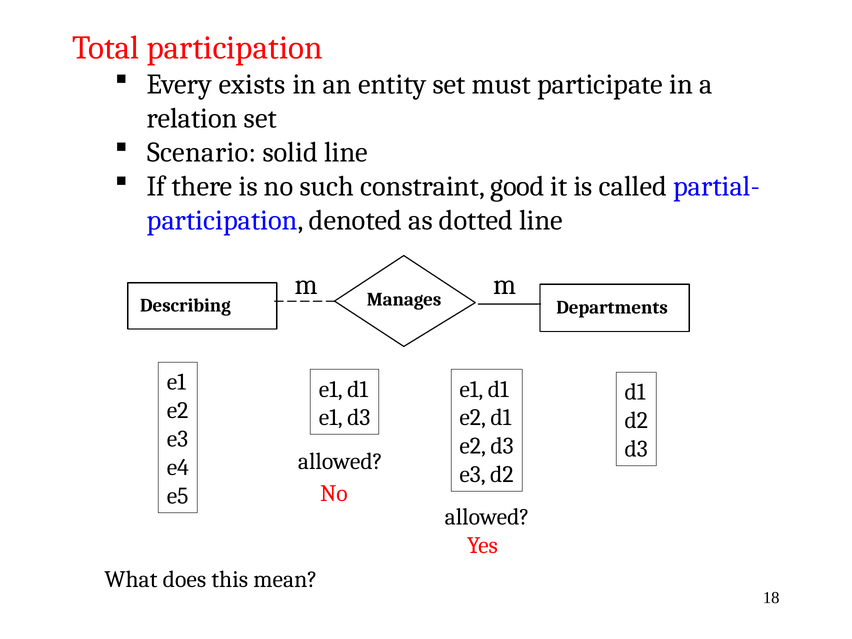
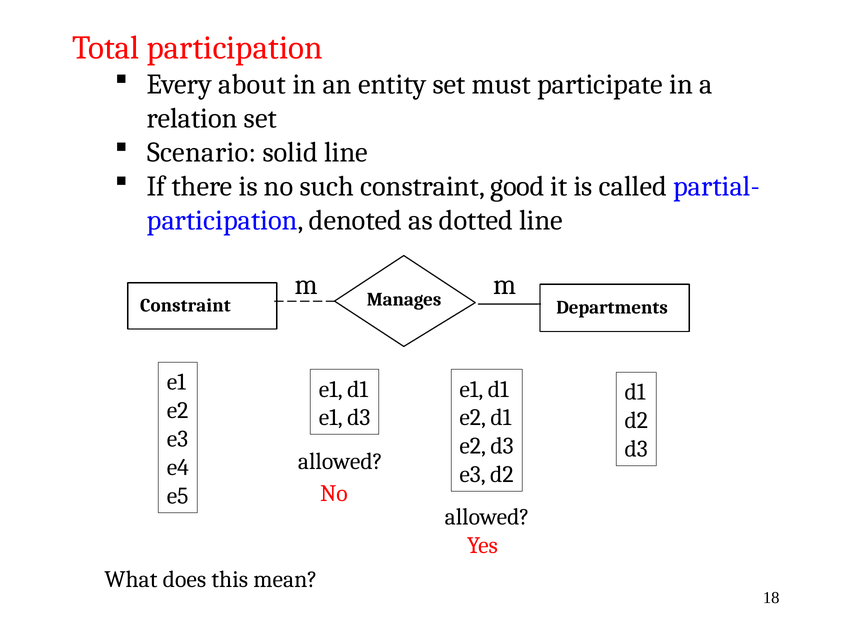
exists: exists -> about
Describing at (185, 306): Describing -> Constraint
